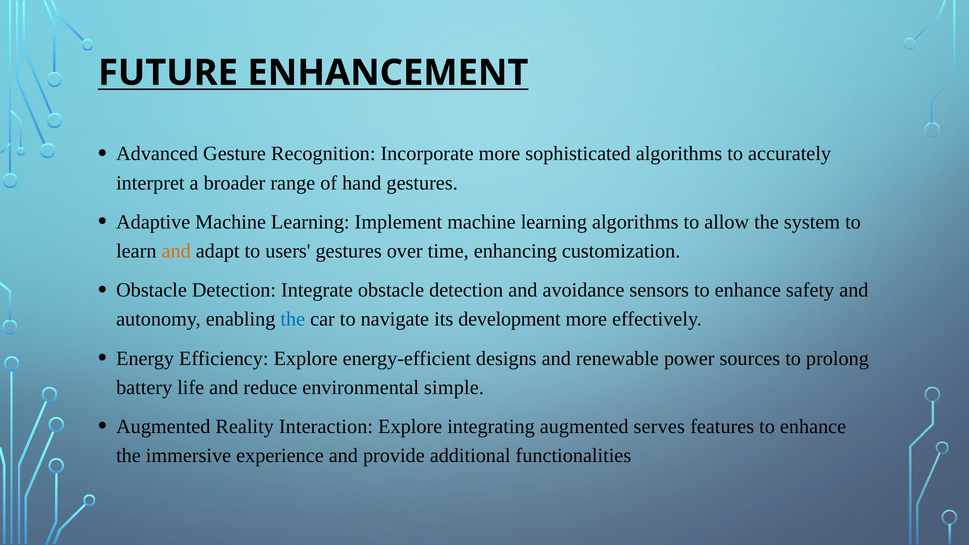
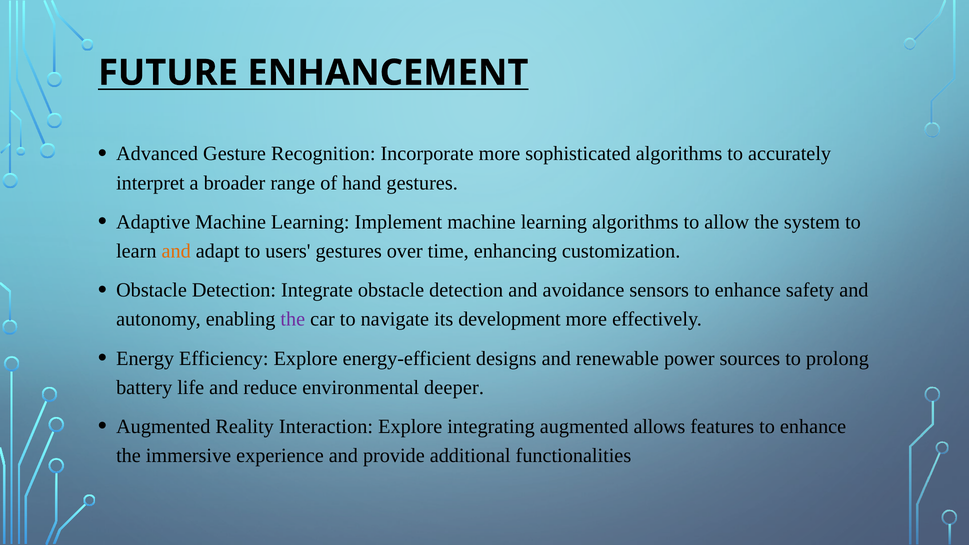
the at (293, 319) colour: blue -> purple
simple: simple -> deeper
serves: serves -> allows
